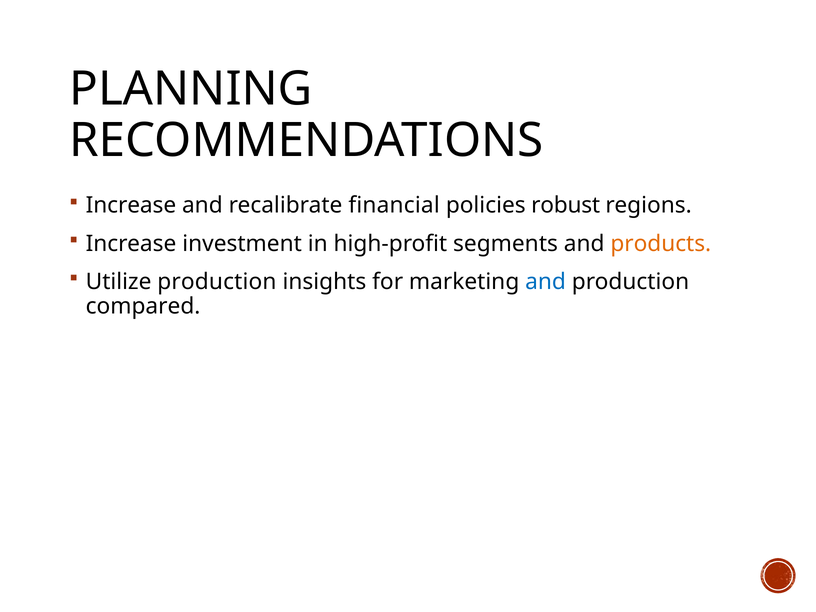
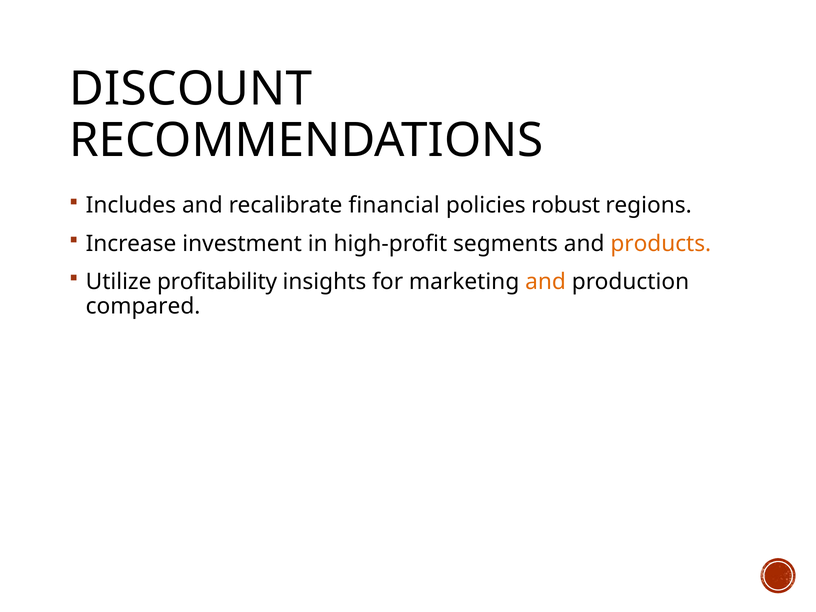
PLANNING: PLANNING -> DISCOUNT
Increase at (131, 206): Increase -> Includes
Utilize production: production -> profitability
and at (546, 282) colour: blue -> orange
